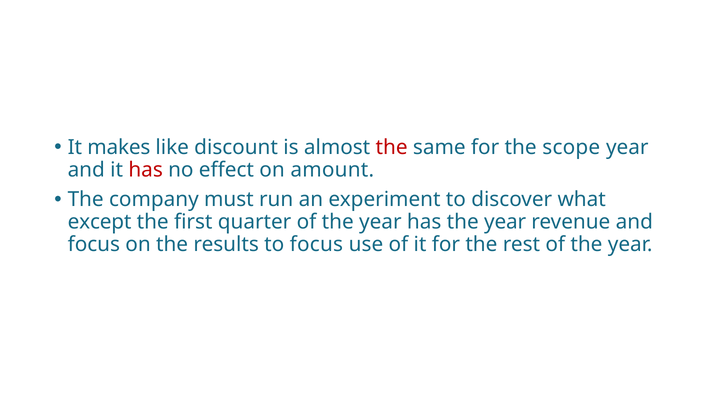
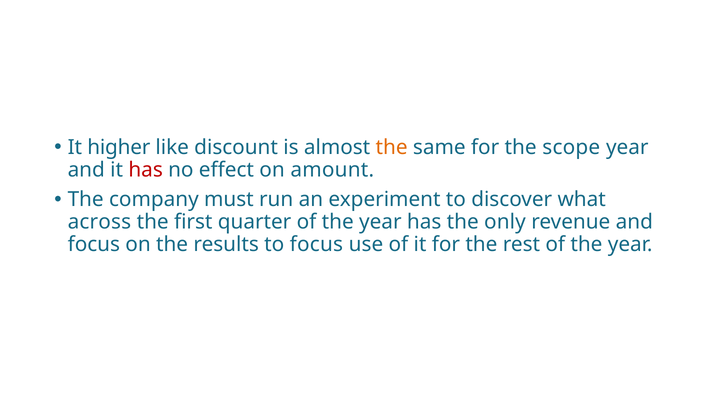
makes: makes -> higher
the at (392, 147) colour: red -> orange
except: except -> across
has the year: year -> only
